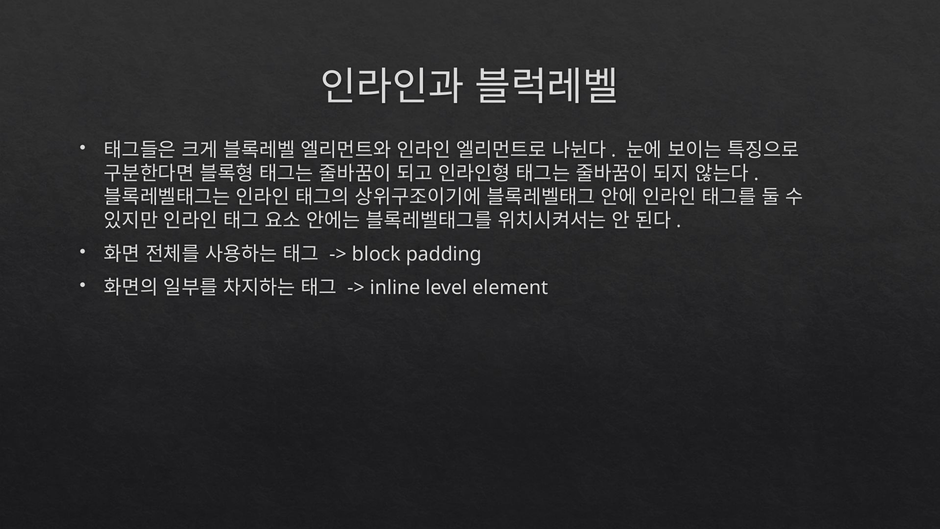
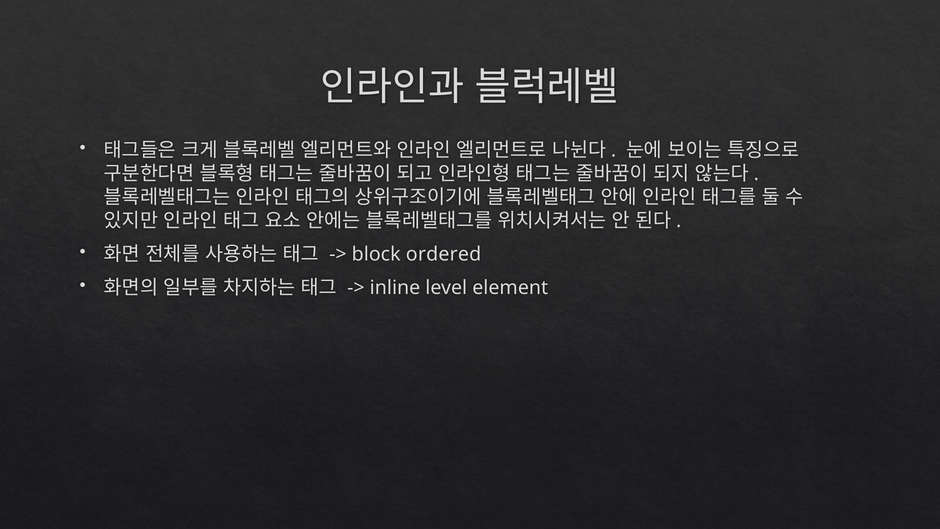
padding: padding -> ordered
